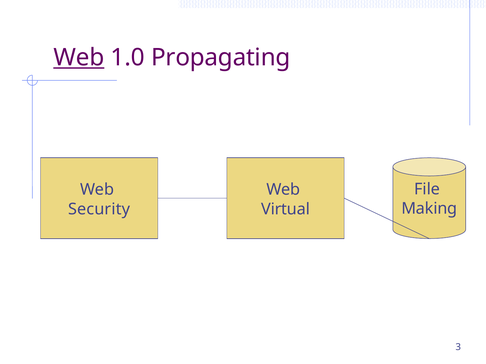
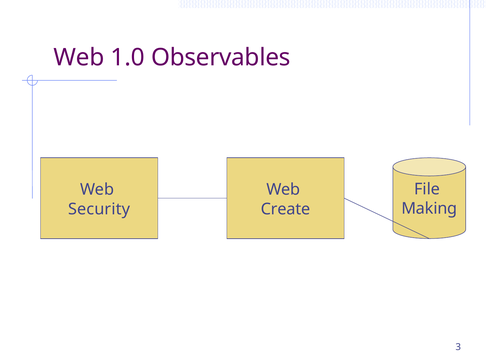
Web at (79, 58) underline: present -> none
Propagating: Propagating -> Observables
Virtual: Virtual -> Create
